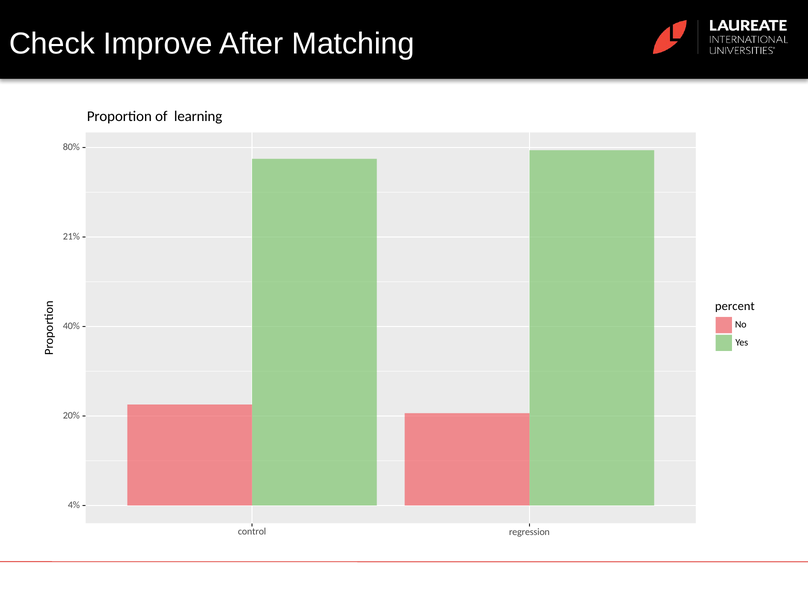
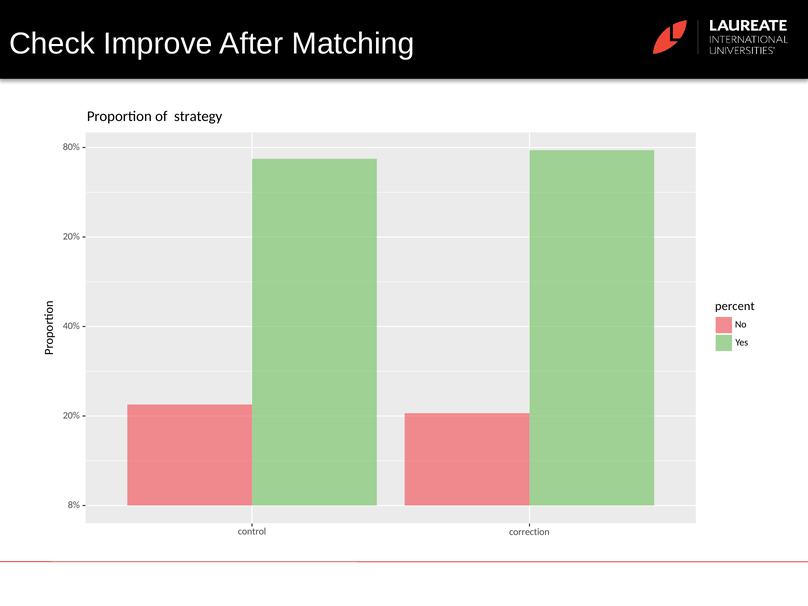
learning: learning -> strategy
21% at (71, 236): 21% -> 20%
4%: 4% -> 8%
regression: regression -> correction
